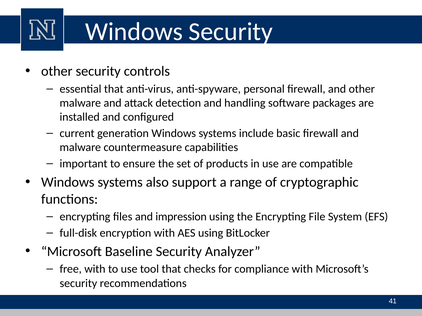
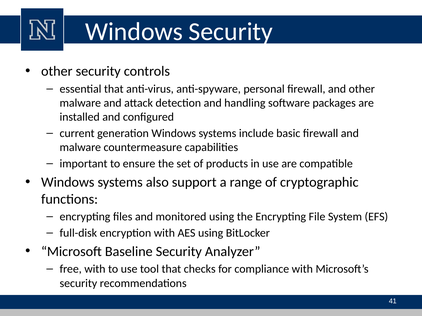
impression: impression -> monitored
